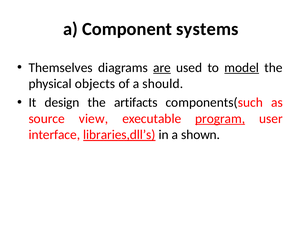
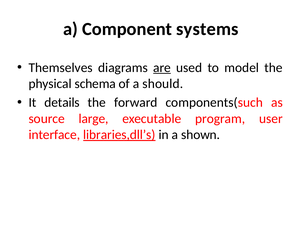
model underline: present -> none
objects: objects -> schema
design: design -> details
artifacts: artifacts -> forward
view: view -> large
program underline: present -> none
